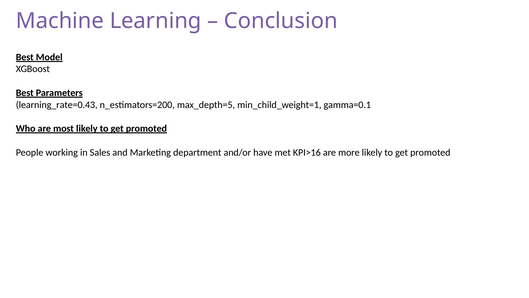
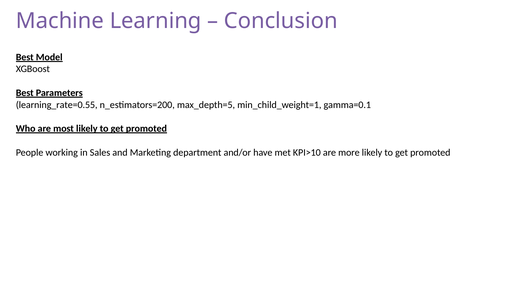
learning_rate=0.43: learning_rate=0.43 -> learning_rate=0.55
KPI>16: KPI>16 -> KPI>10
